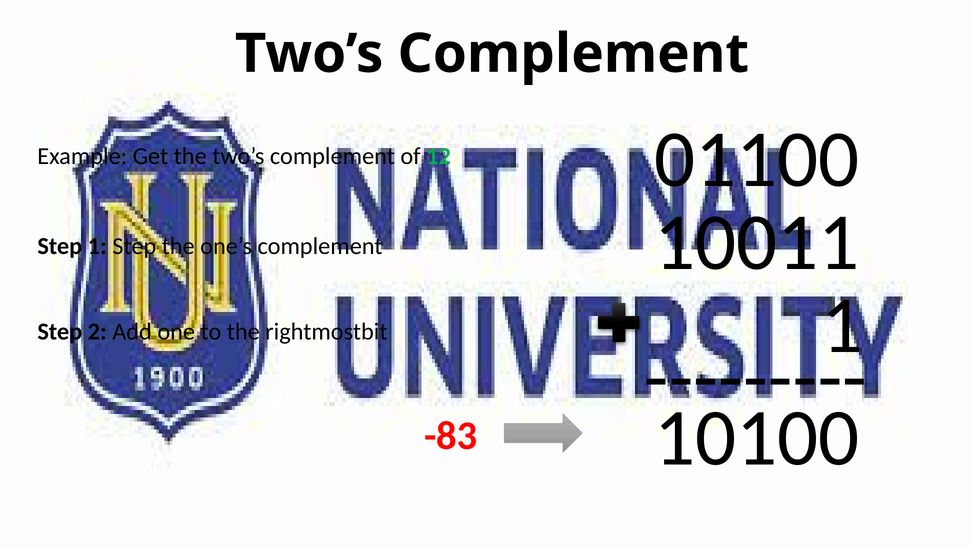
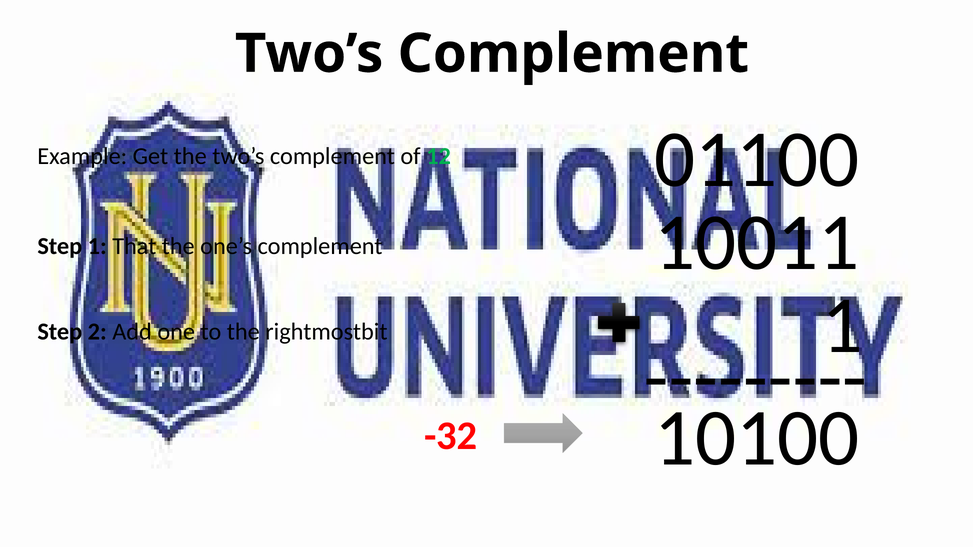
1 Step: Step -> That
-83: -83 -> -32
